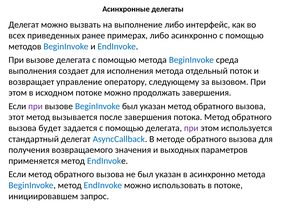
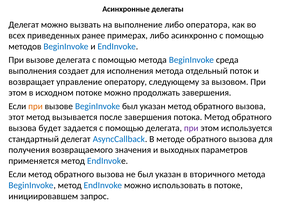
интерфейс: интерфейс -> оператора
при at (35, 106) colour: purple -> orange
в асинхронно: асинхронно -> вторичного
